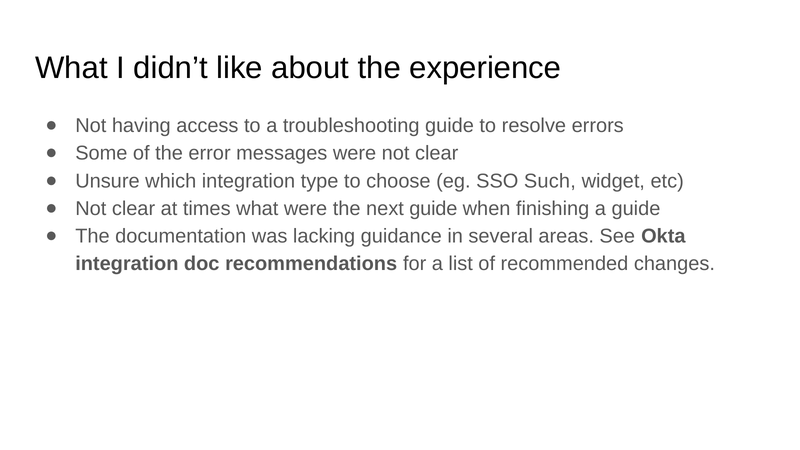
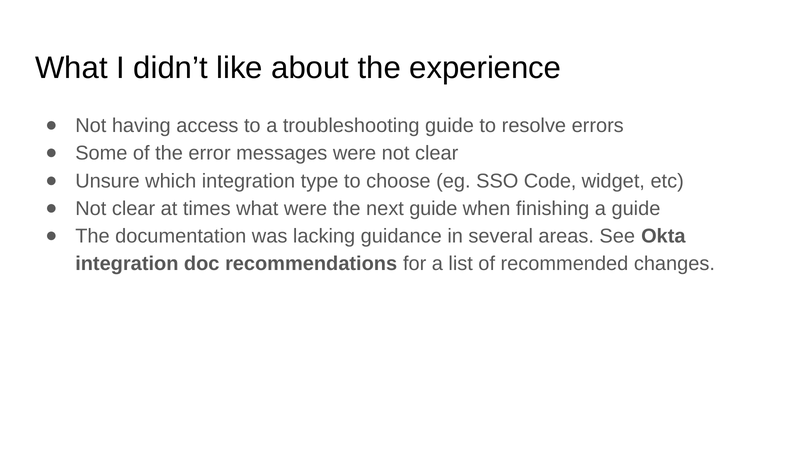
Such: Such -> Code
